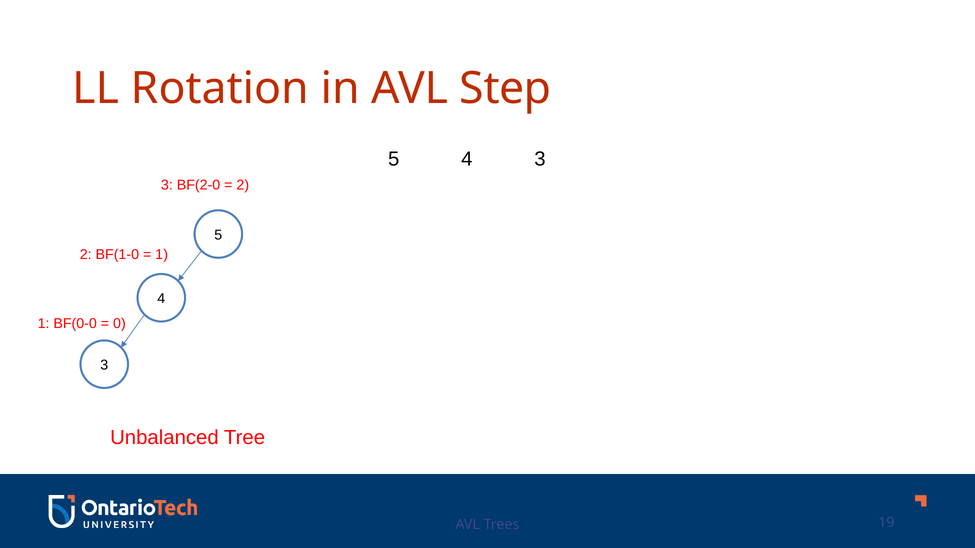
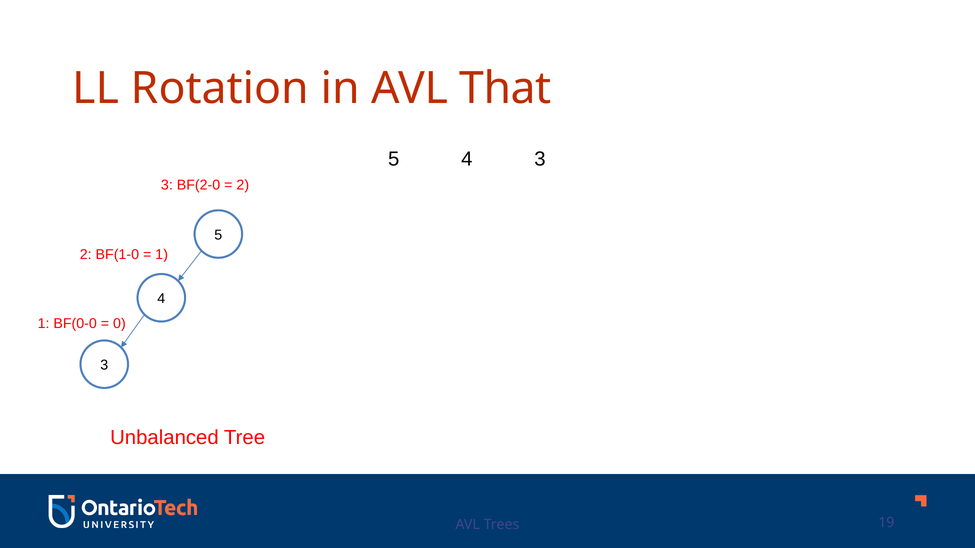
Step: Step -> That
